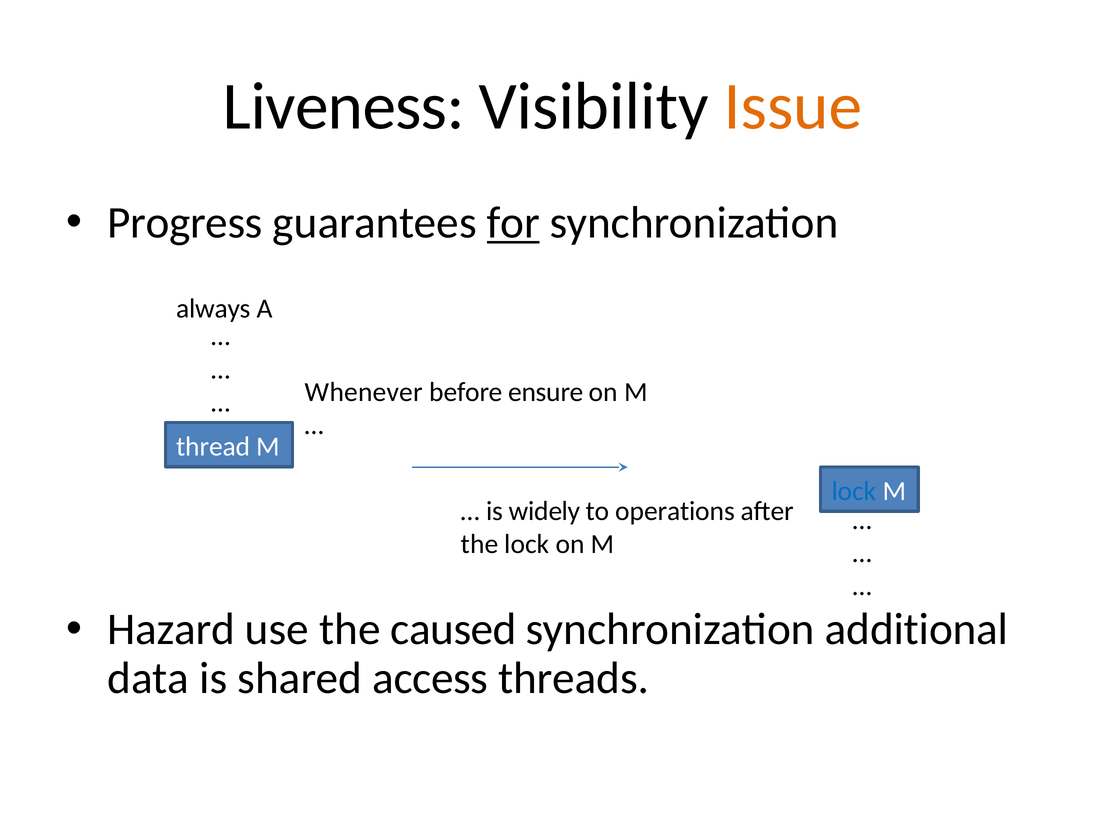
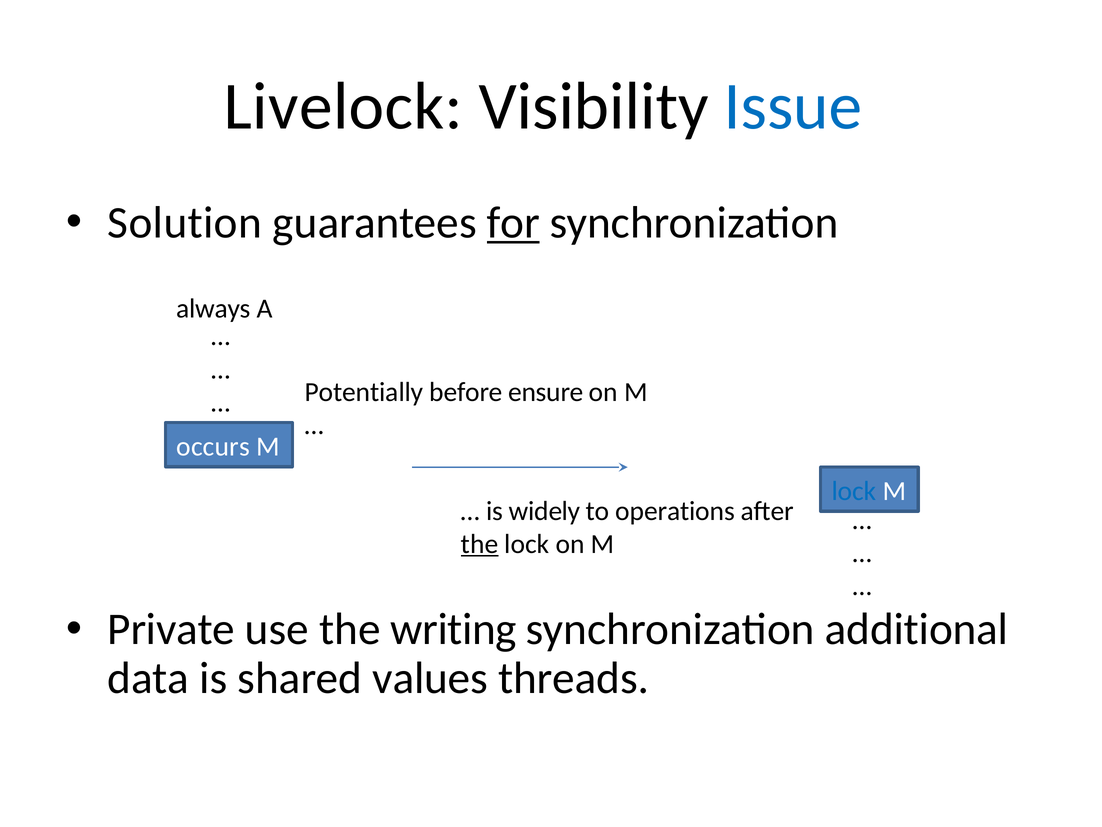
Liveness: Liveness -> Livelock
Issue colour: orange -> blue
Progress: Progress -> Solution
Whenever: Whenever -> Potentially
thread: thread -> occurs
the at (480, 544) underline: none -> present
Hazard: Hazard -> Private
caused: caused -> writing
access: access -> values
